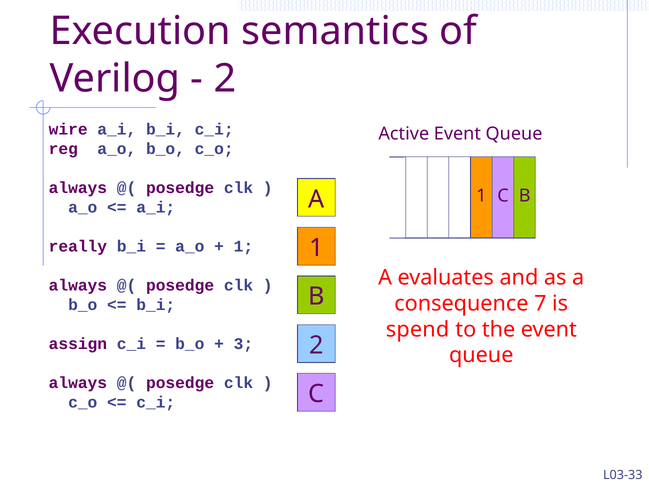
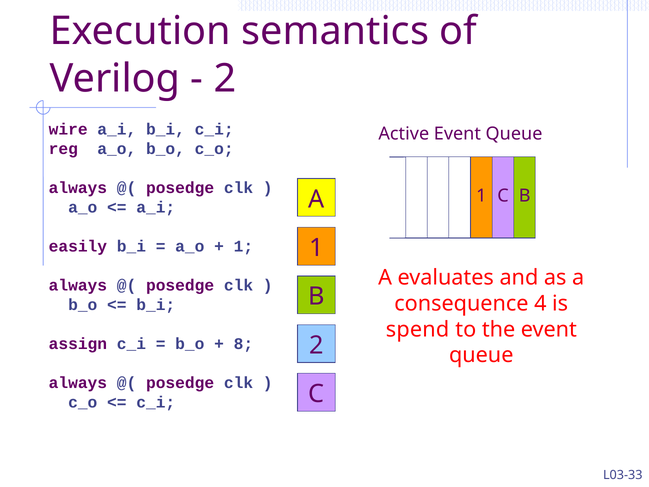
really: really -> easily
7: 7 -> 4
3: 3 -> 8
